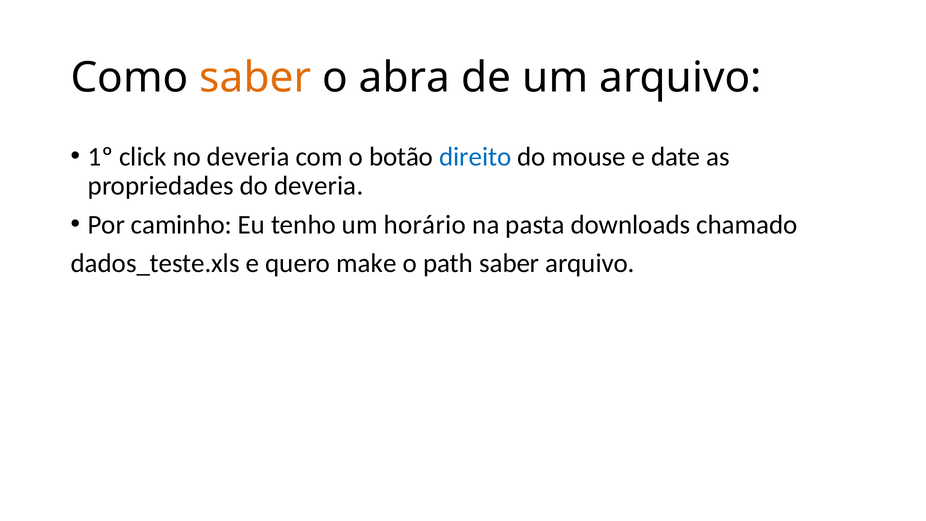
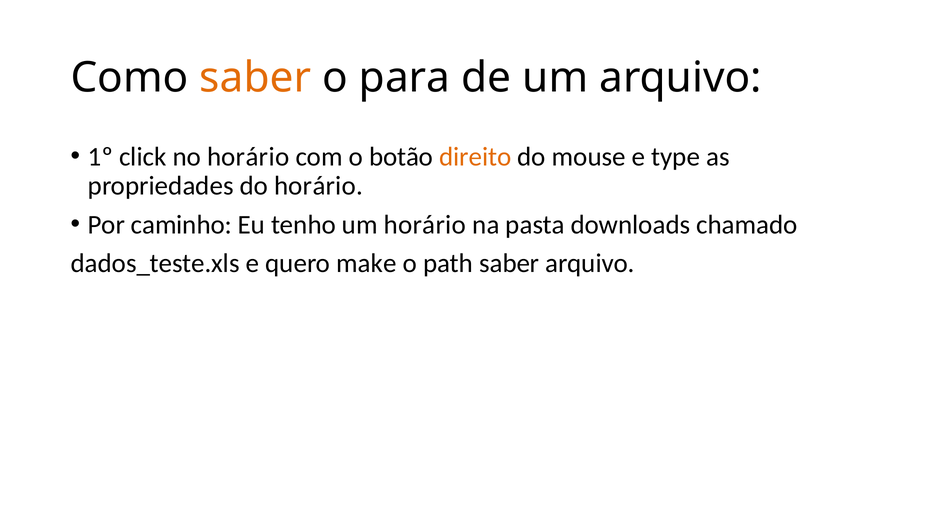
abra: abra -> para
no deveria: deveria -> horário
direito colour: blue -> orange
date: date -> type
do deveria: deveria -> horário
